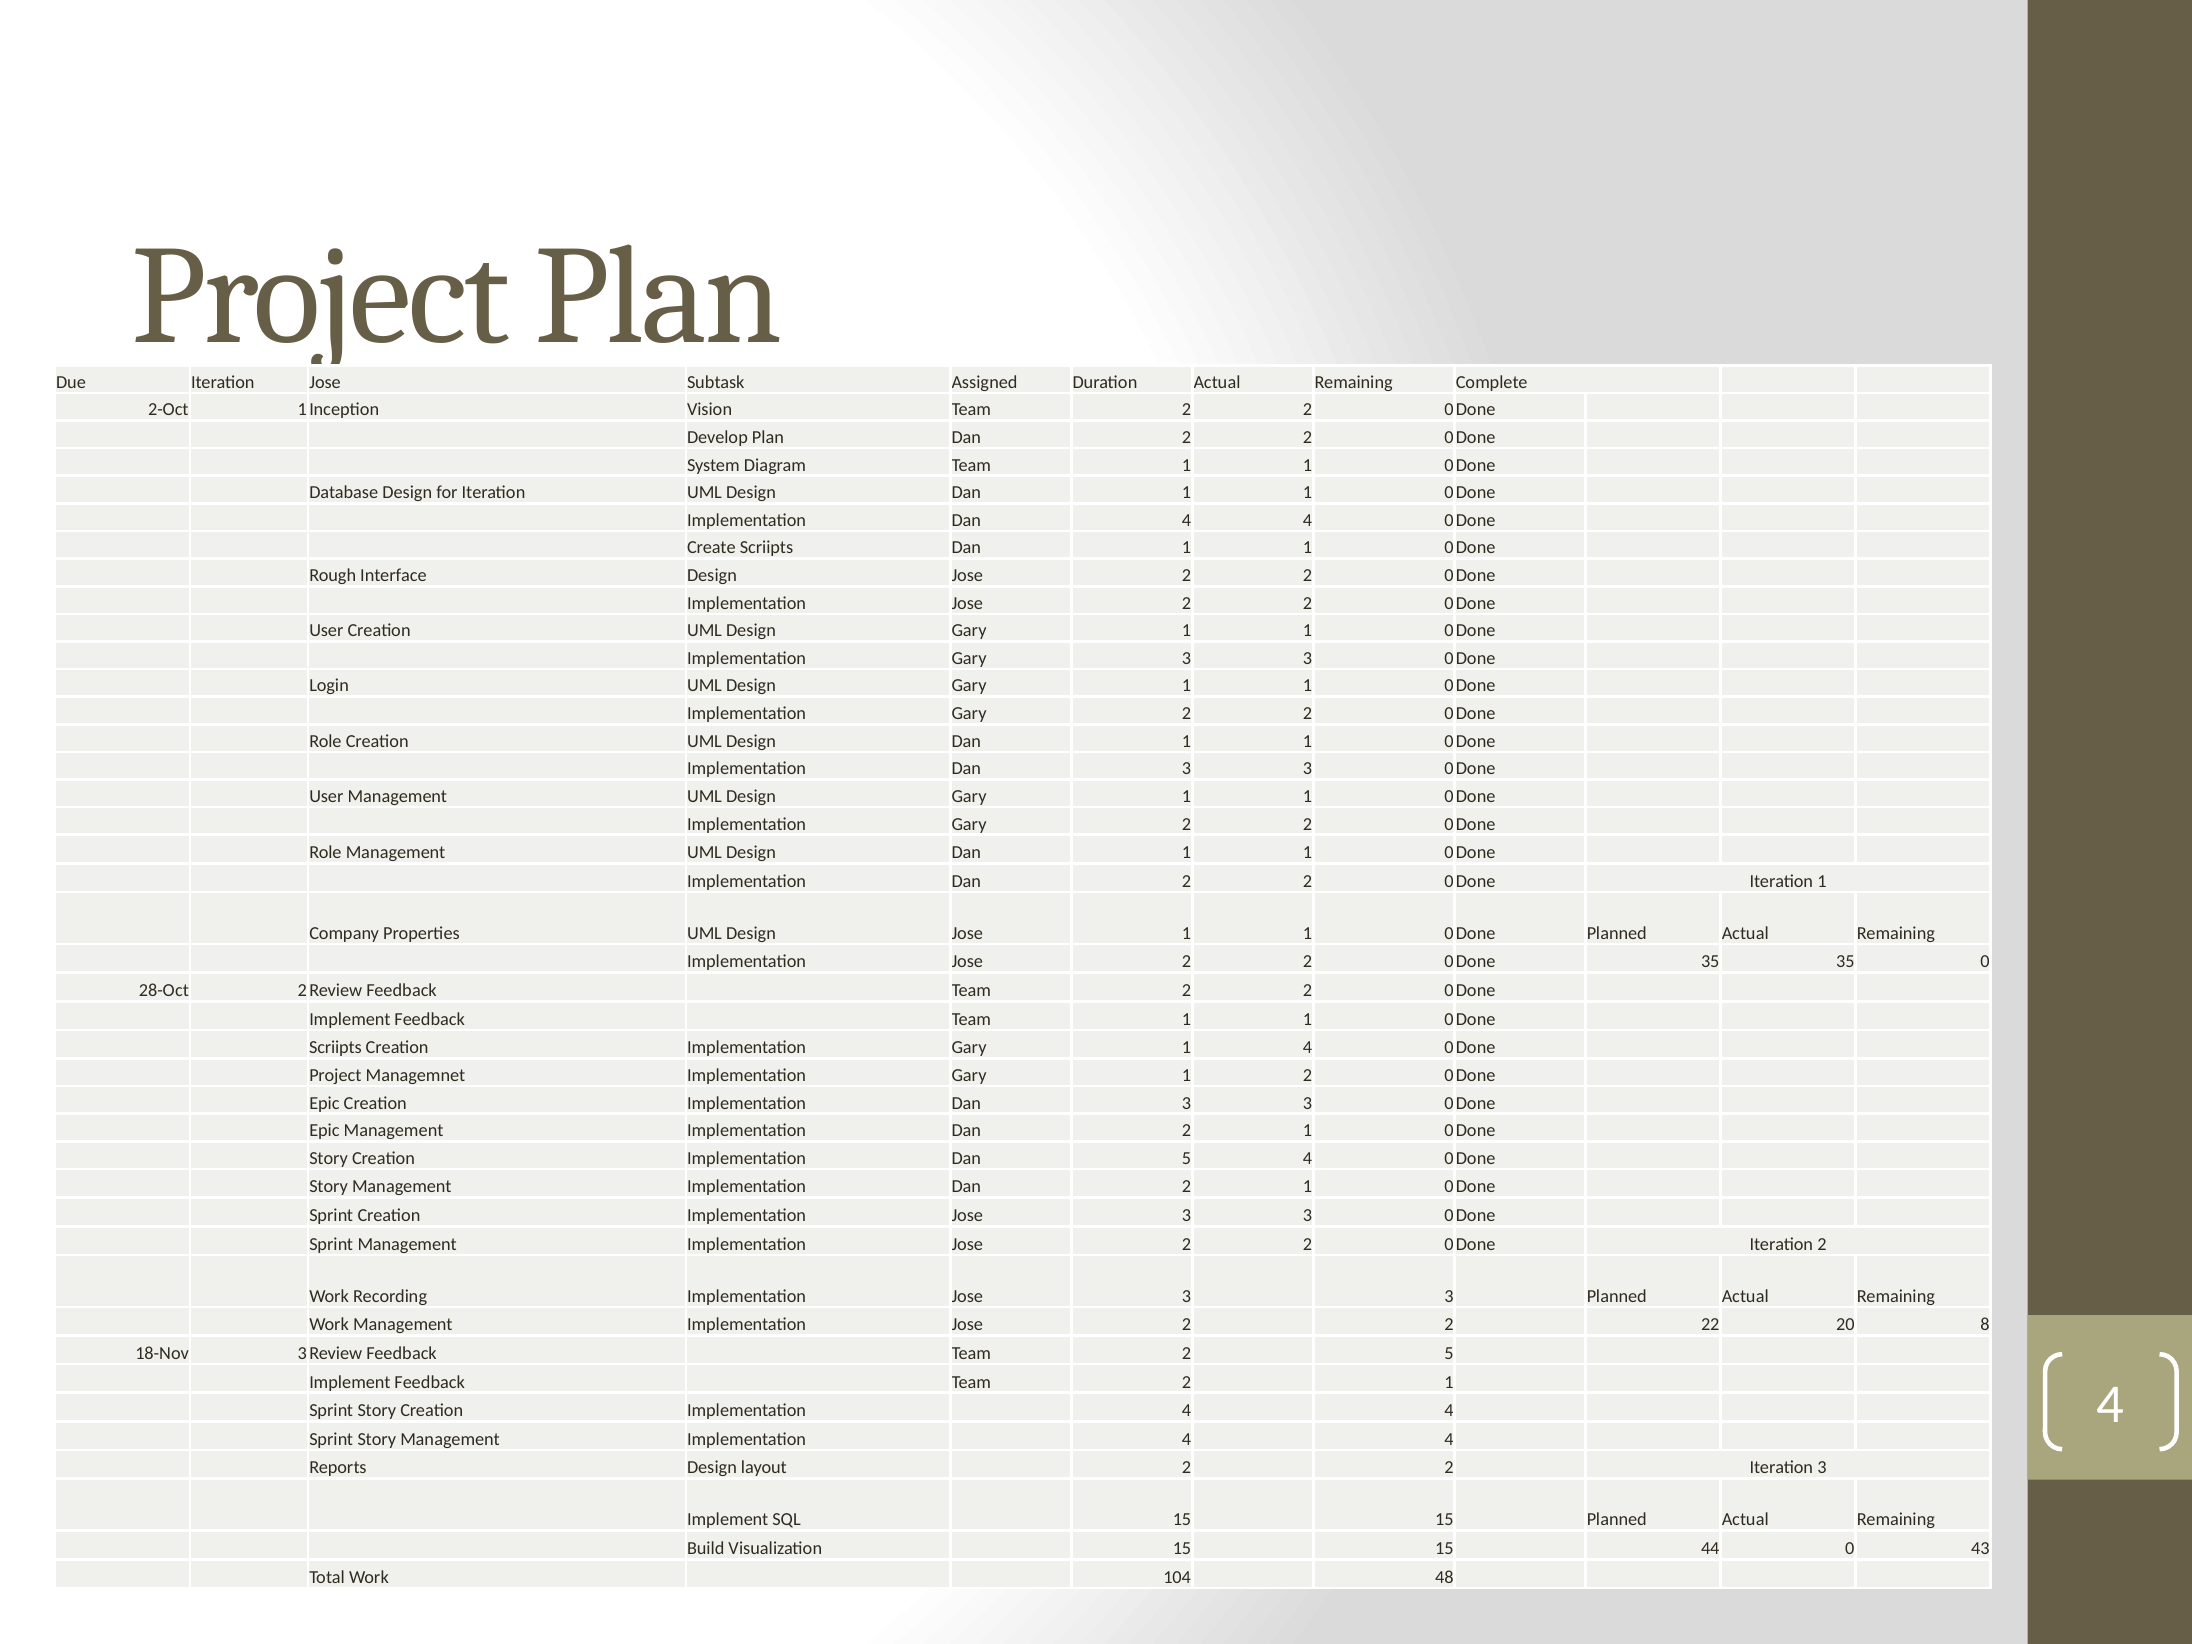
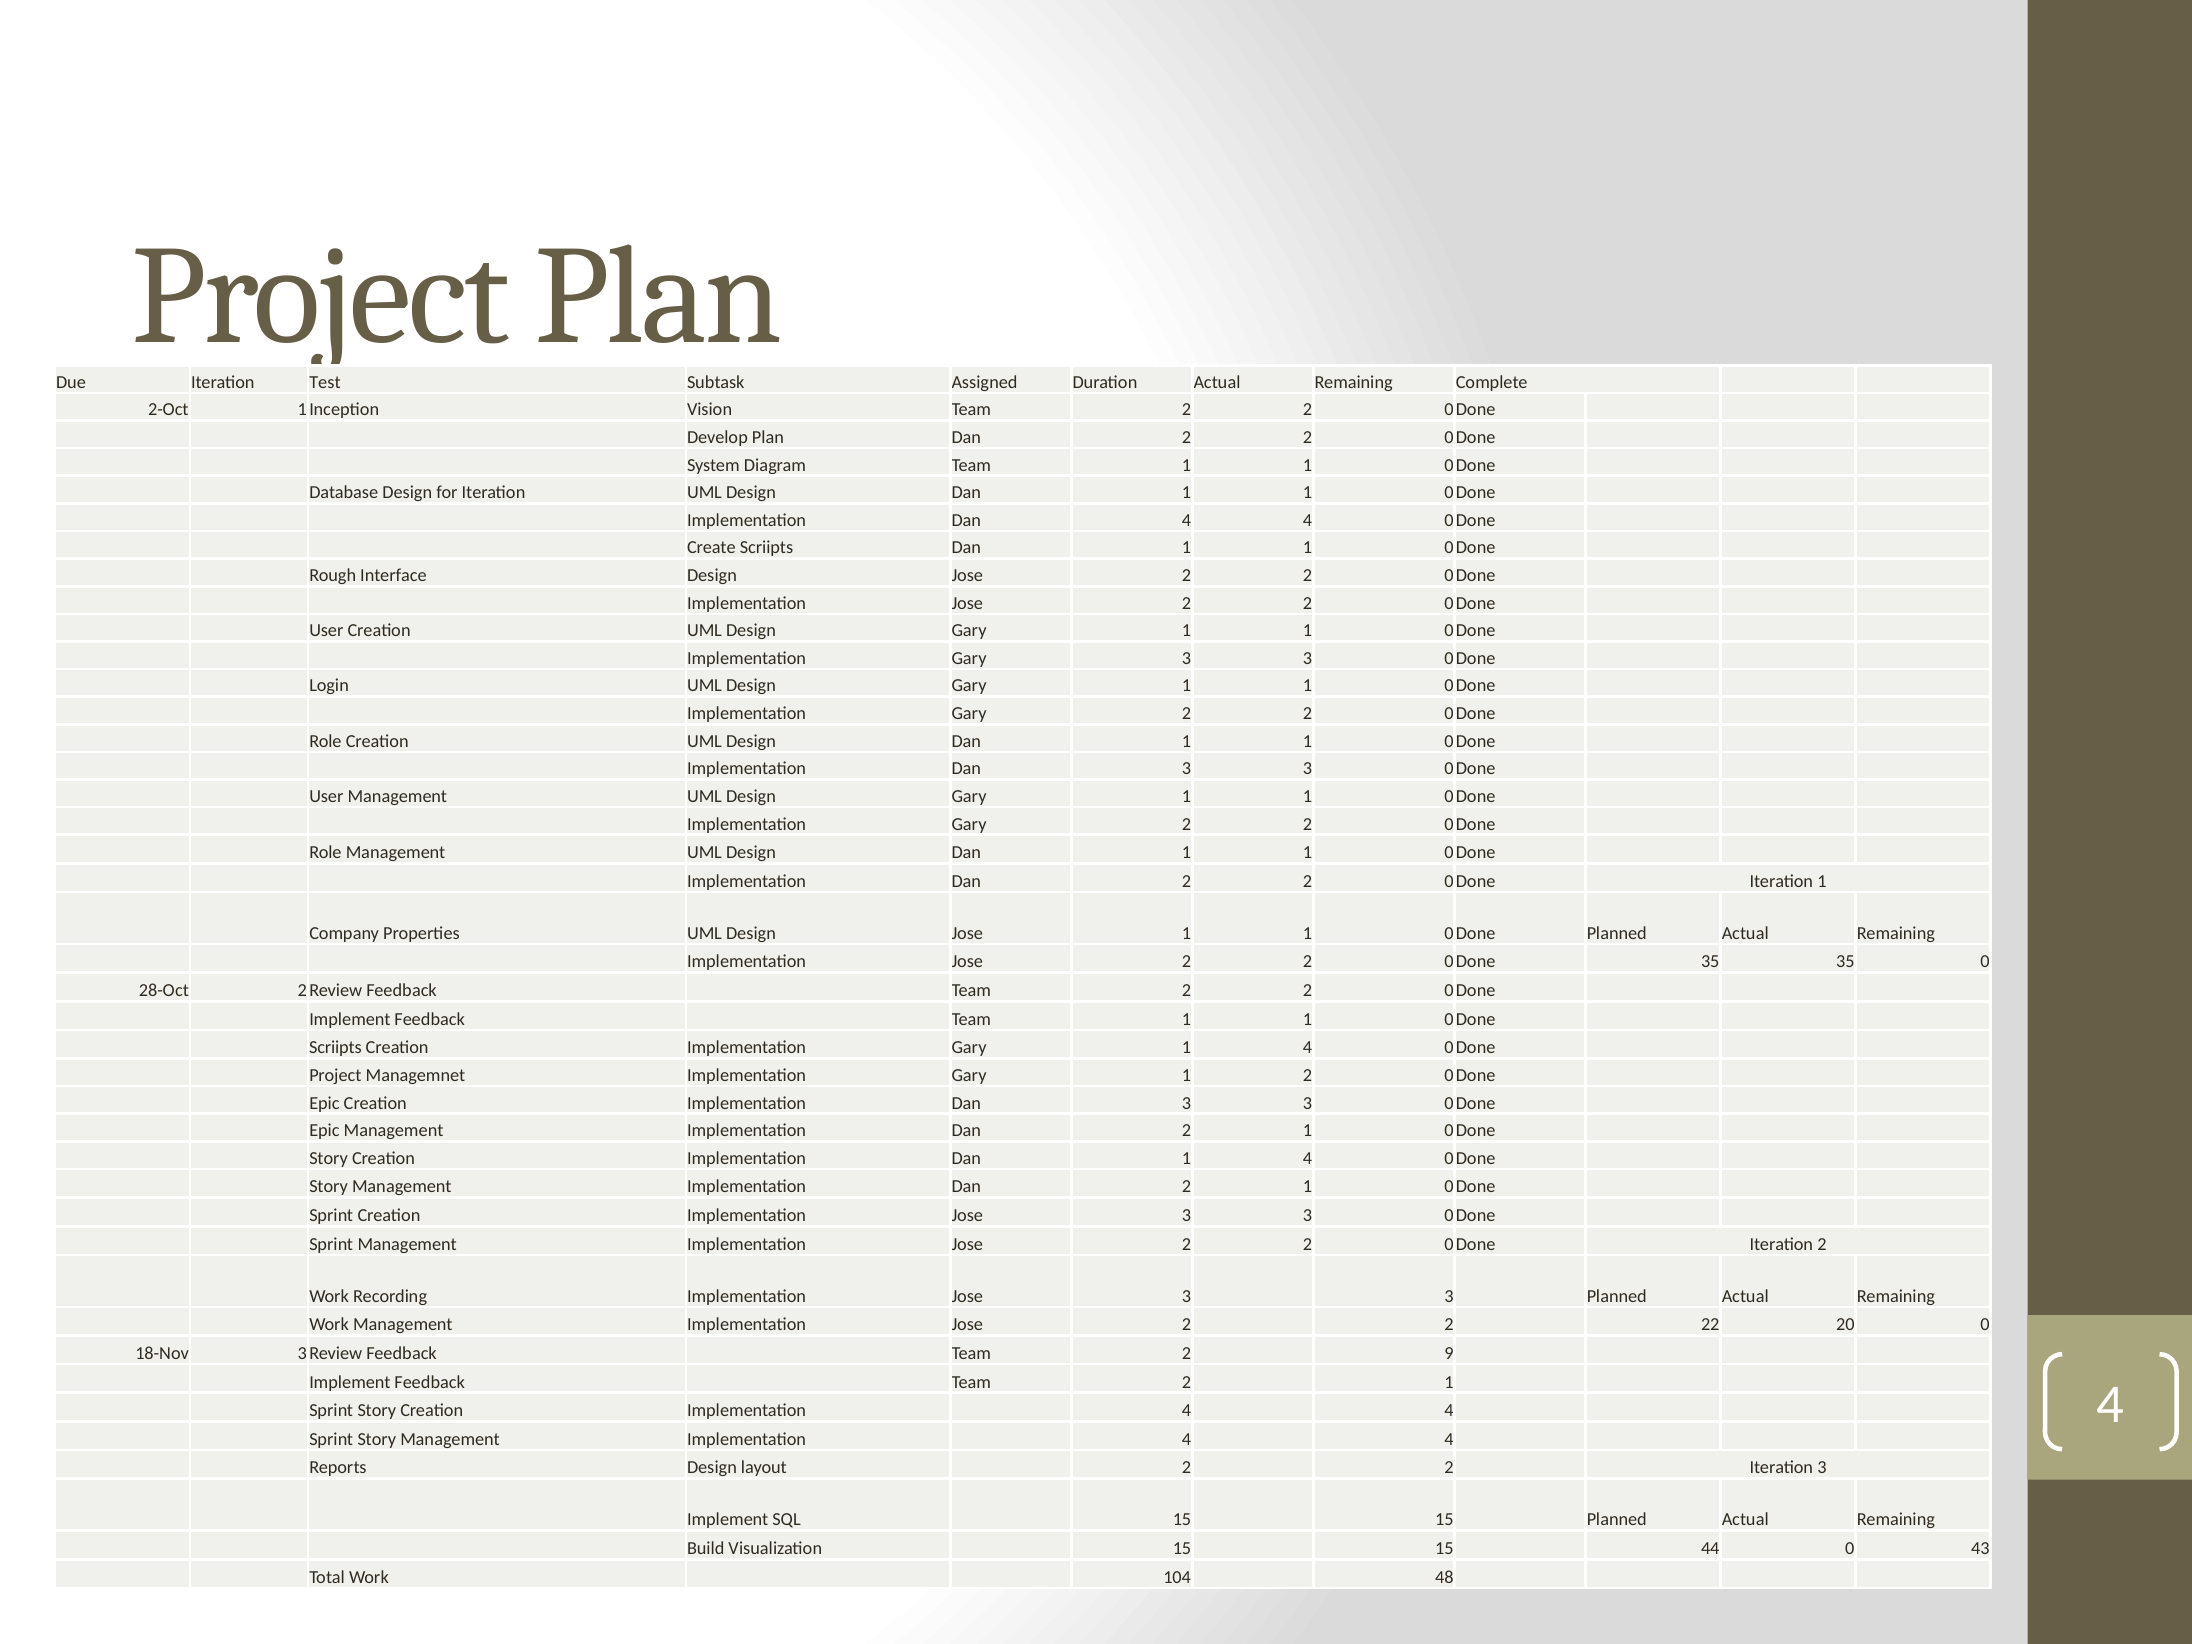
Iteration Jose: Jose -> Test
Implementation Dan 5: 5 -> 1
20 8: 8 -> 0
2 5: 5 -> 9
